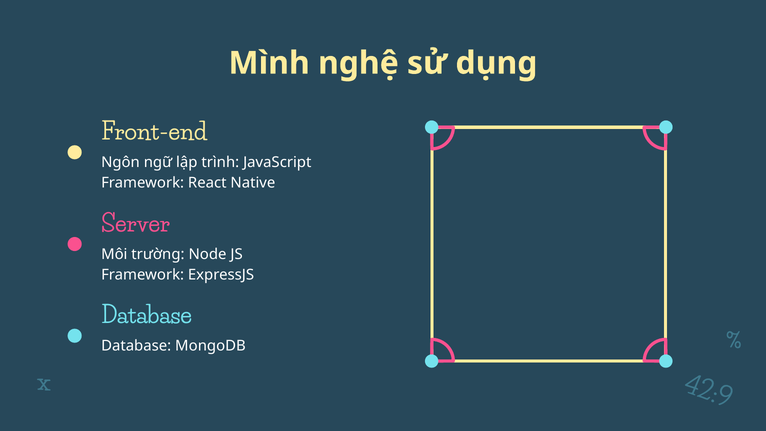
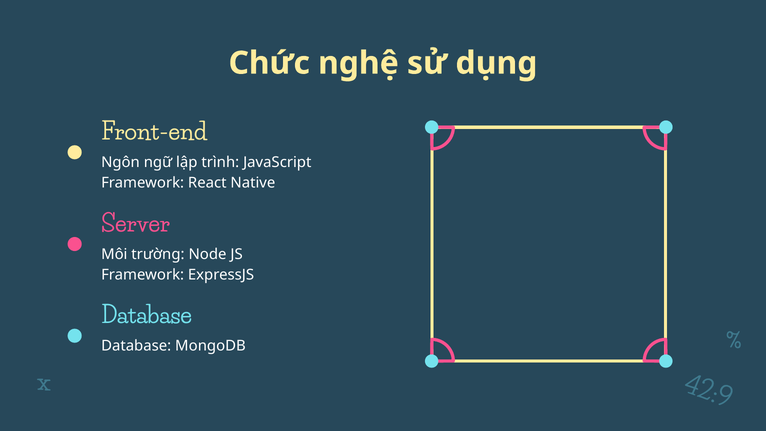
Mình: Mình -> Chức
